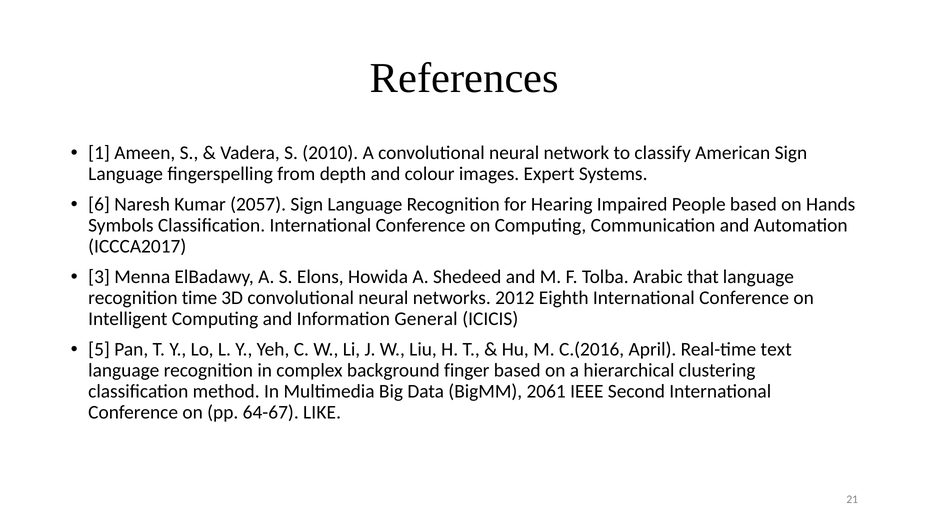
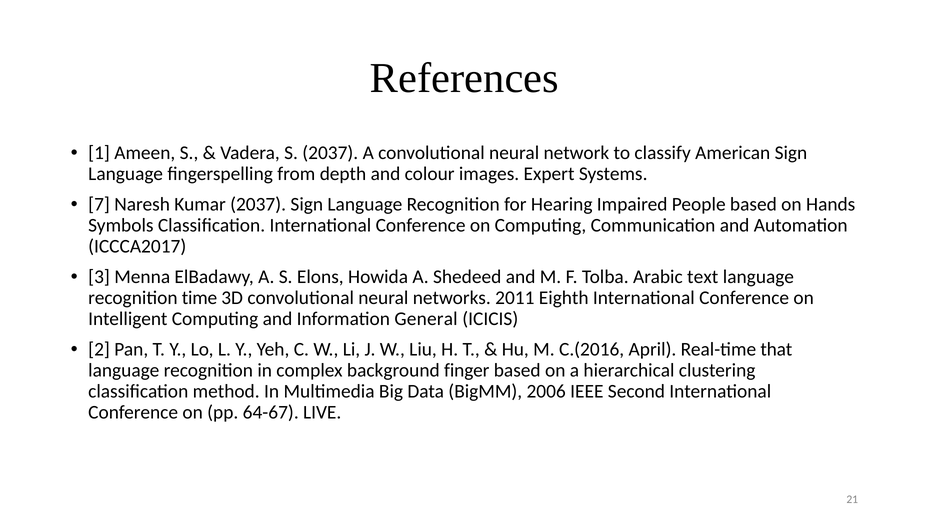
S 2010: 2010 -> 2037
6: 6 -> 7
Kumar 2057: 2057 -> 2037
that: that -> text
2012: 2012 -> 2011
5: 5 -> 2
text: text -> that
2061: 2061 -> 2006
LIKE: LIKE -> LIVE
